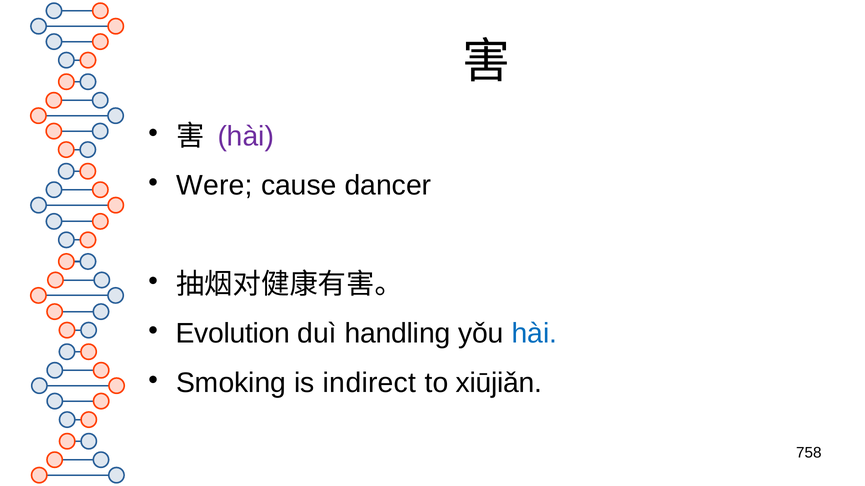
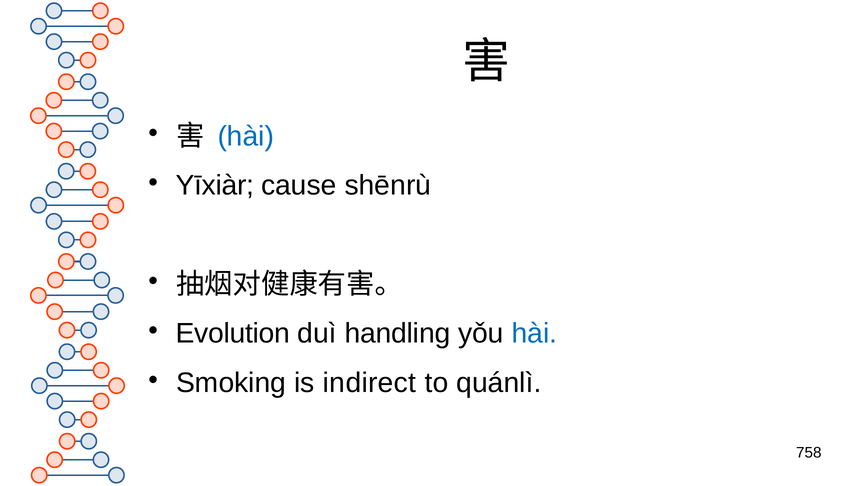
hài at (246, 136) colour: purple -> blue
Were: Were -> Yīxiàr
dancer: dancer -> shēnrù
xiūjiǎn: xiūjiǎn -> quánlì
